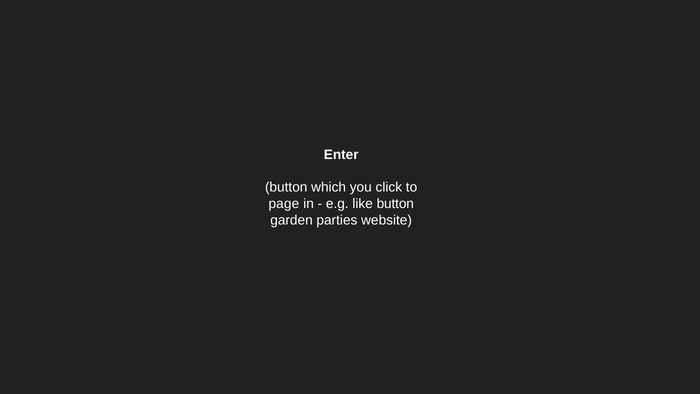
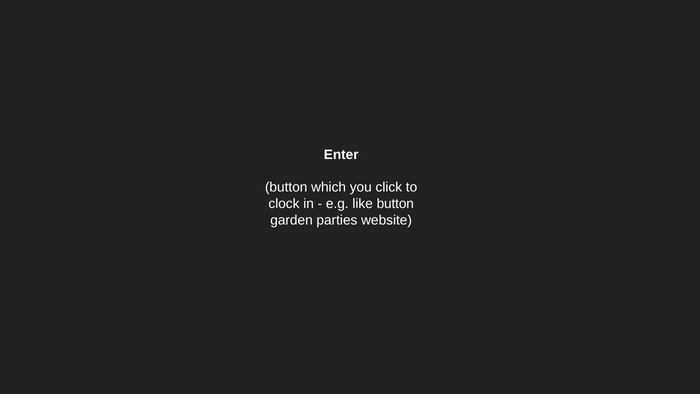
page: page -> clock
